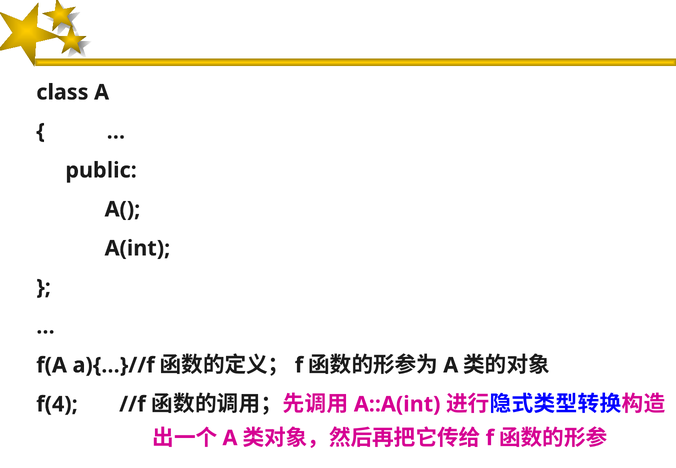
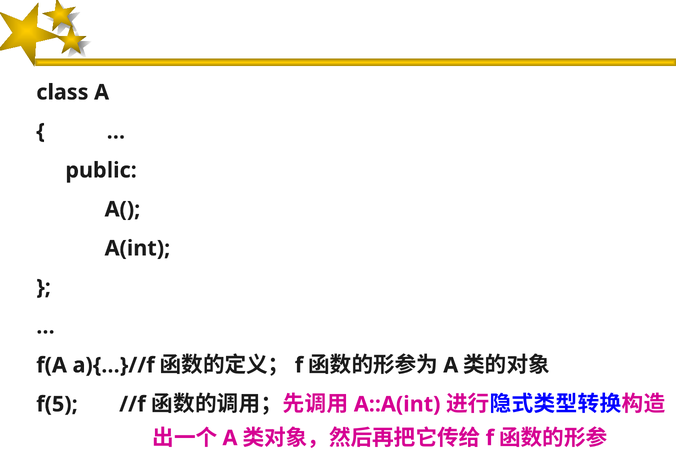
f(4: f(4 -> f(5
